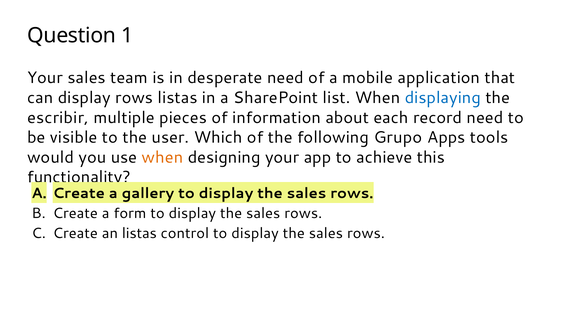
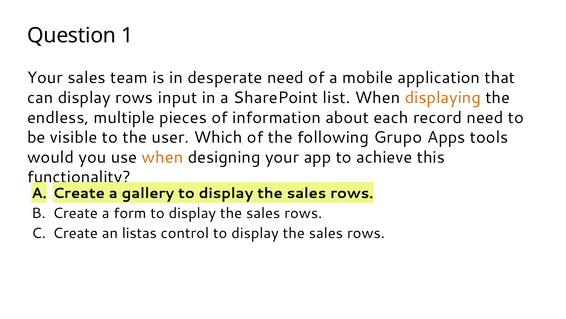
rows listas: listas -> input
displaying colour: blue -> orange
escribir: escribir -> endless
